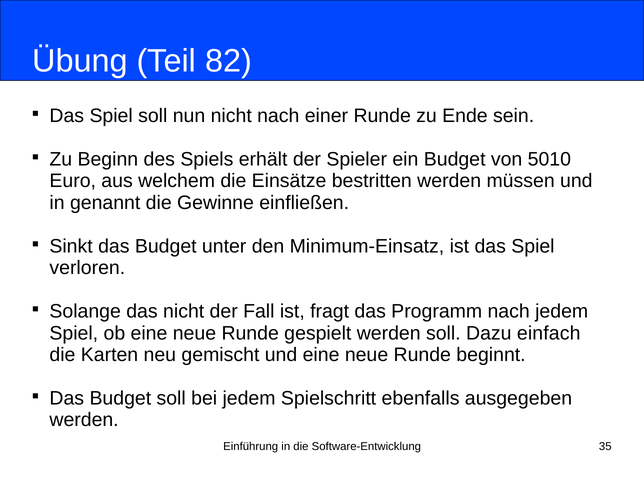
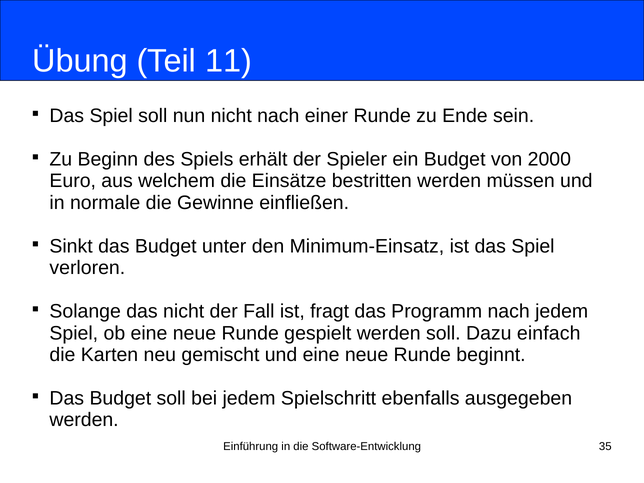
82: 82 -> 11
5010: 5010 -> 2000
genannt: genannt -> normale
